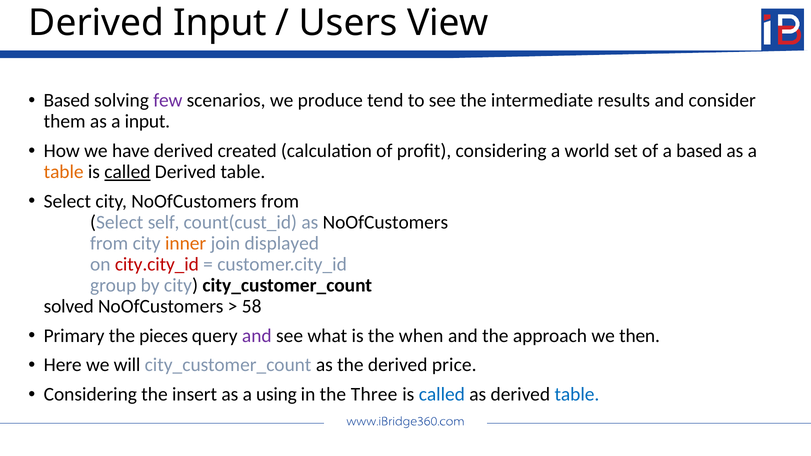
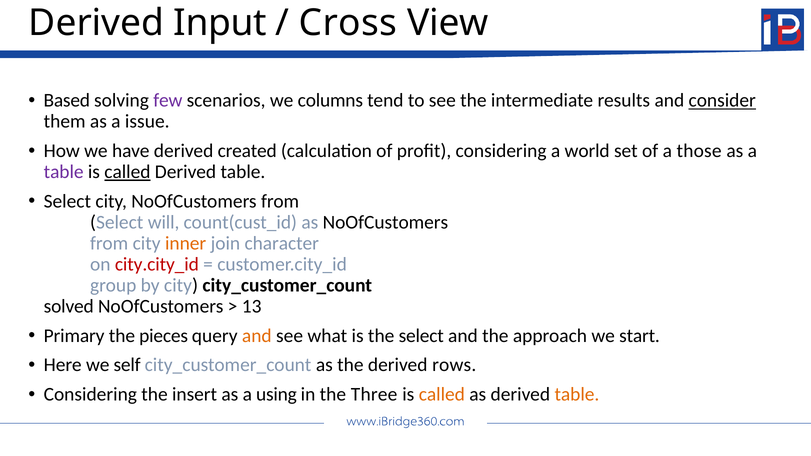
Users: Users -> Cross
produce: produce -> columns
consider underline: none -> present
a input: input -> issue
a based: based -> those
table at (64, 172) colour: orange -> purple
self: self -> will
displayed: displayed -> character
58: 58 -> 13
and at (257, 336) colour: purple -> orange
the when: when -> select
then: then -> start
will: will -> self
price: price -> rows
called at (442, 395) colour: blue -> orange
table at (577, 395) colour: blue -> orange
